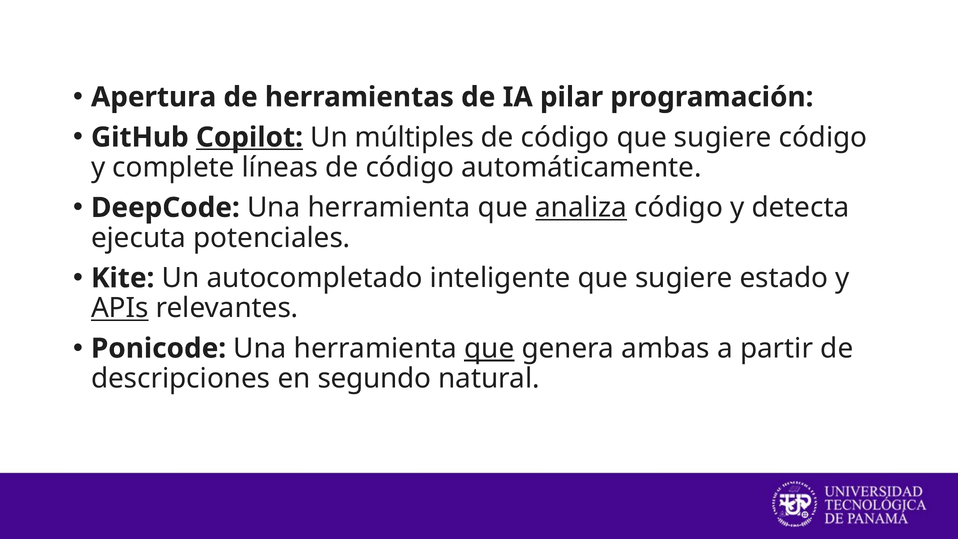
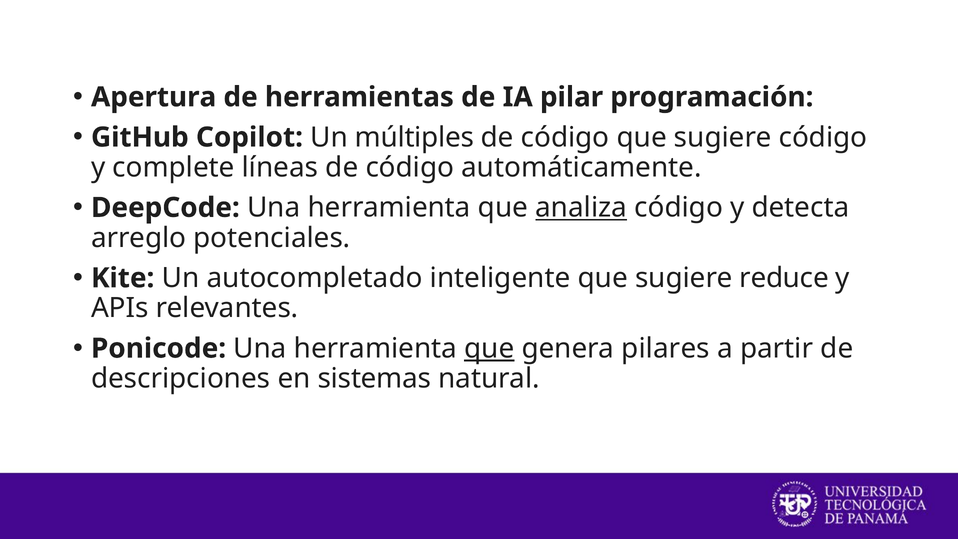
Copilot underline: present -> none
ejecuta: ejecuta -> arreglo
estado: estado -> reduce
APIs underline: present -> none
ambas: ambas -> pilares
segundo: segundo -> sistemas
